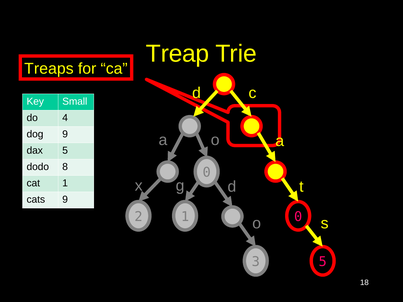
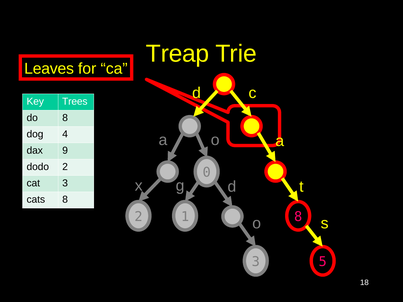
Treaps: Treaps -> Leaves
Small: Small -> Trees
do 4: 4 -> 8
dog 9: 9 -> 4
dax 5: 5 -> 9
dodo 8: 8 -> 2
cat 1: 1 -> 3
cats 9: 9 -> 8
o 0: 0 -> 8
